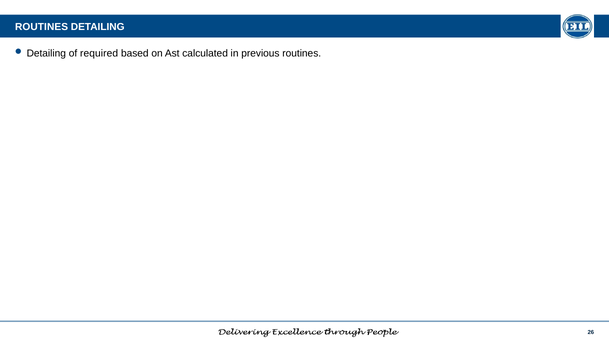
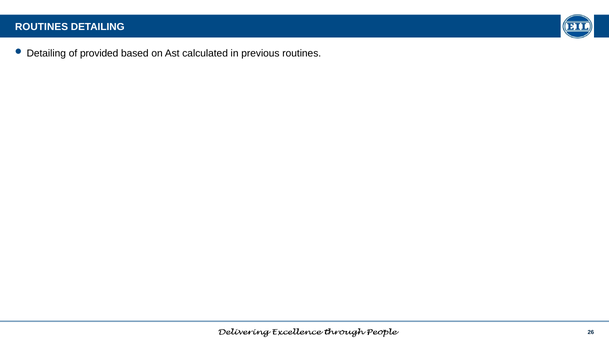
required: required -> provided
